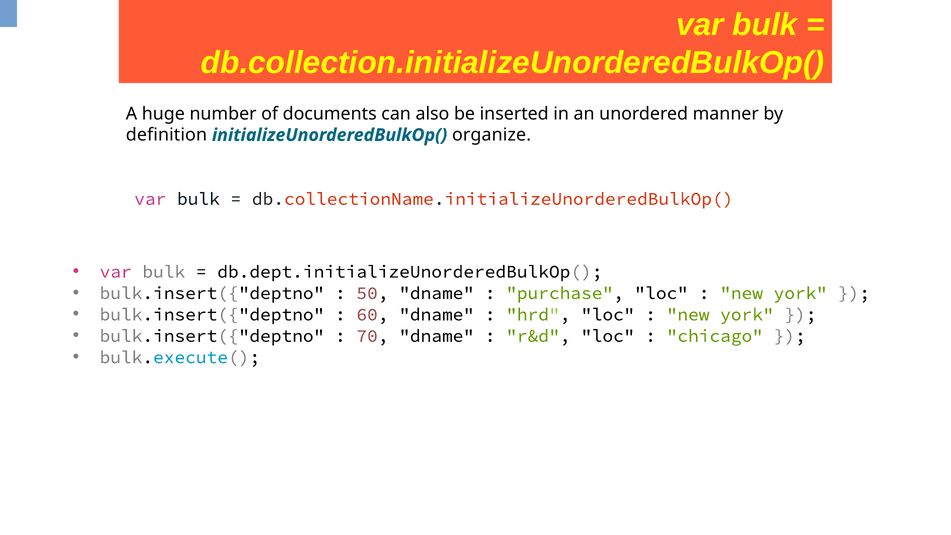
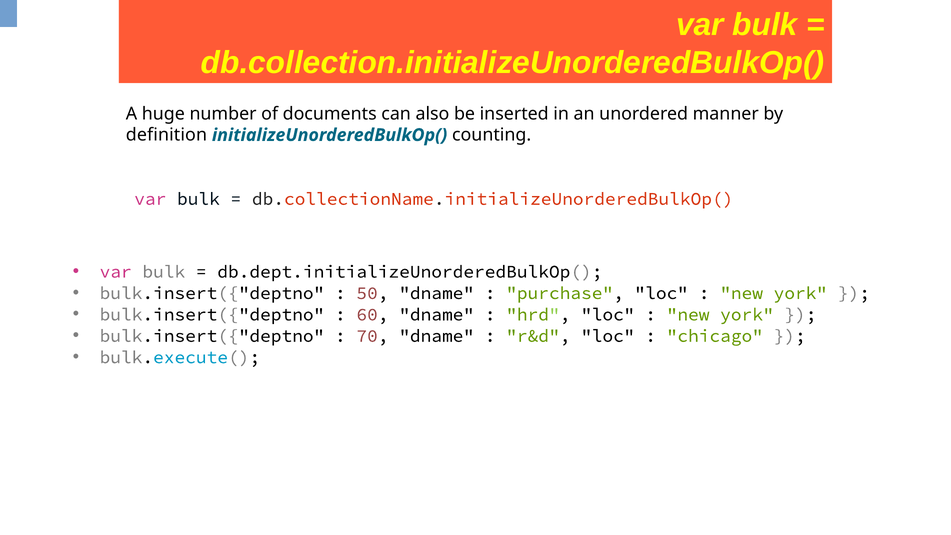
organize: organize -> counting
